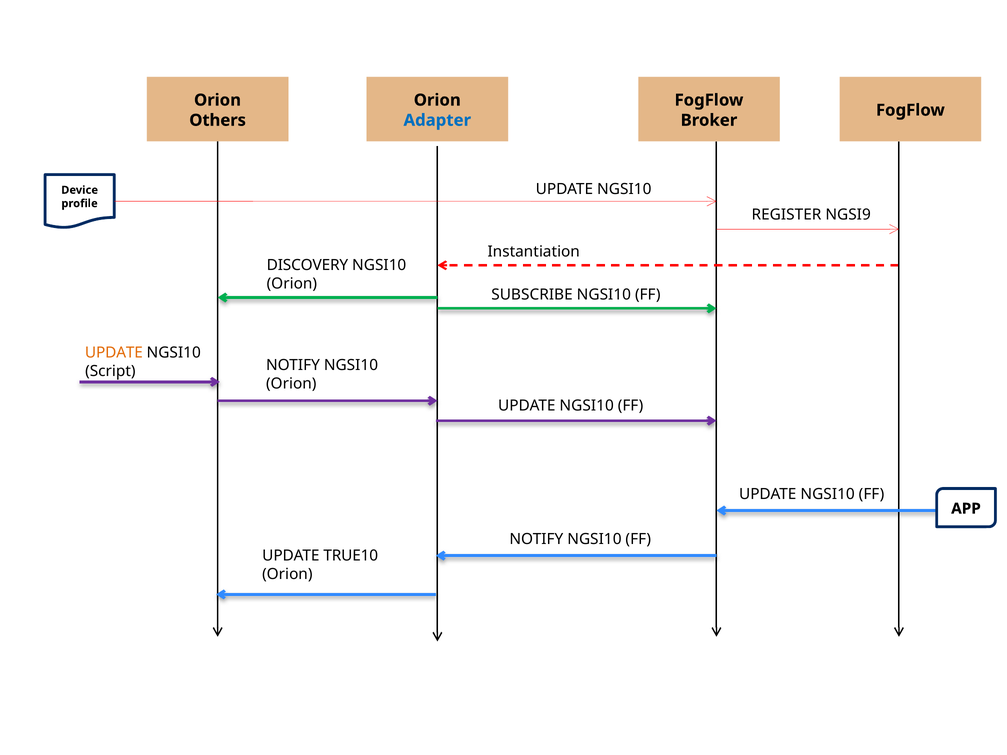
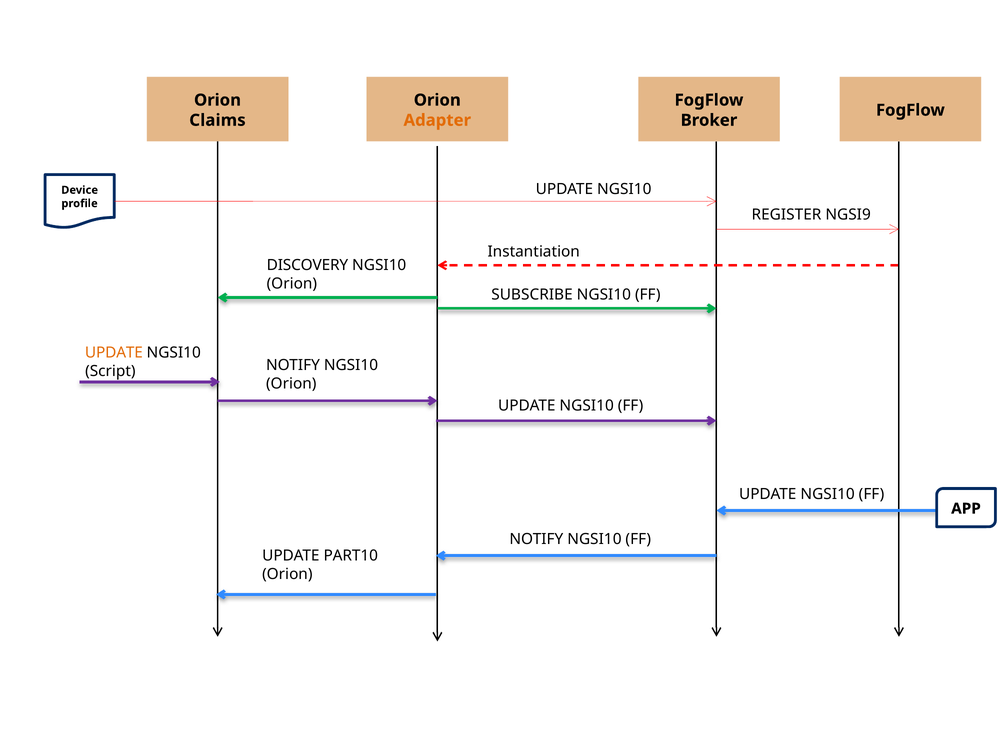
Others: Others -> Claims
Adapter colour: blue -> orange
TRUE10: TRUE10 -> PART10
